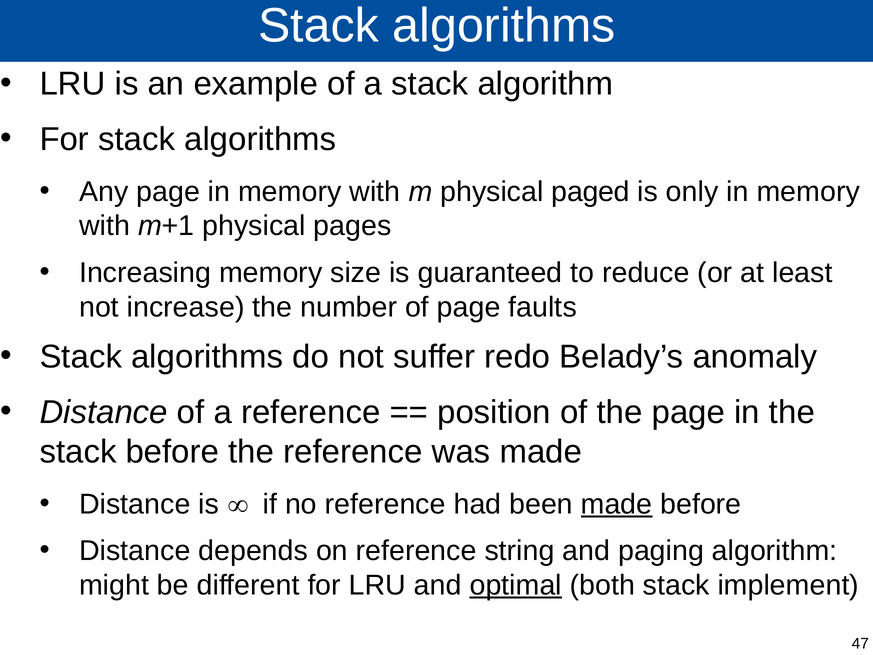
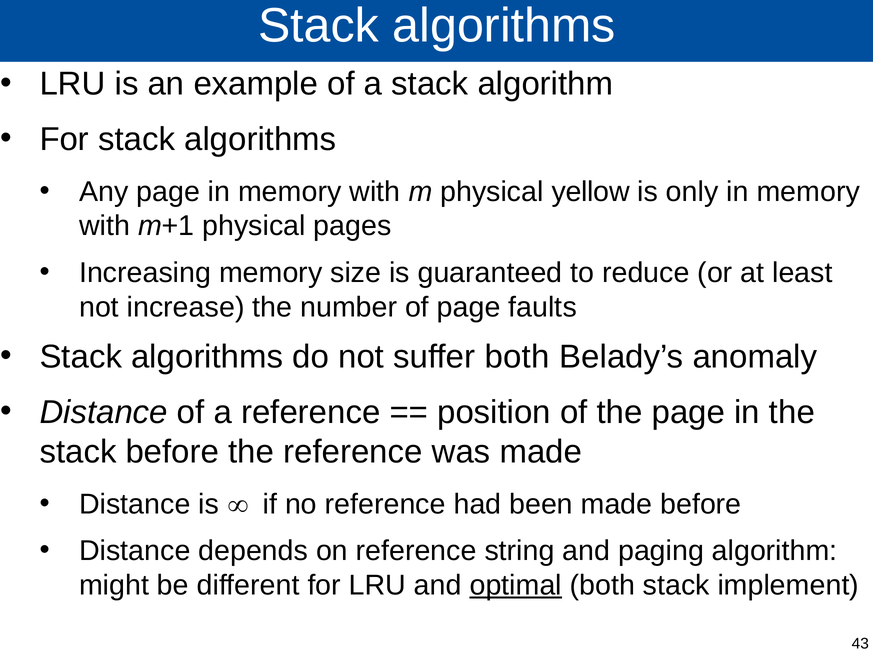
paged: paged -> yellow
suffer redo: redo -> both
made at (617, 504) underline: present -> none
47: 47 -> 43
